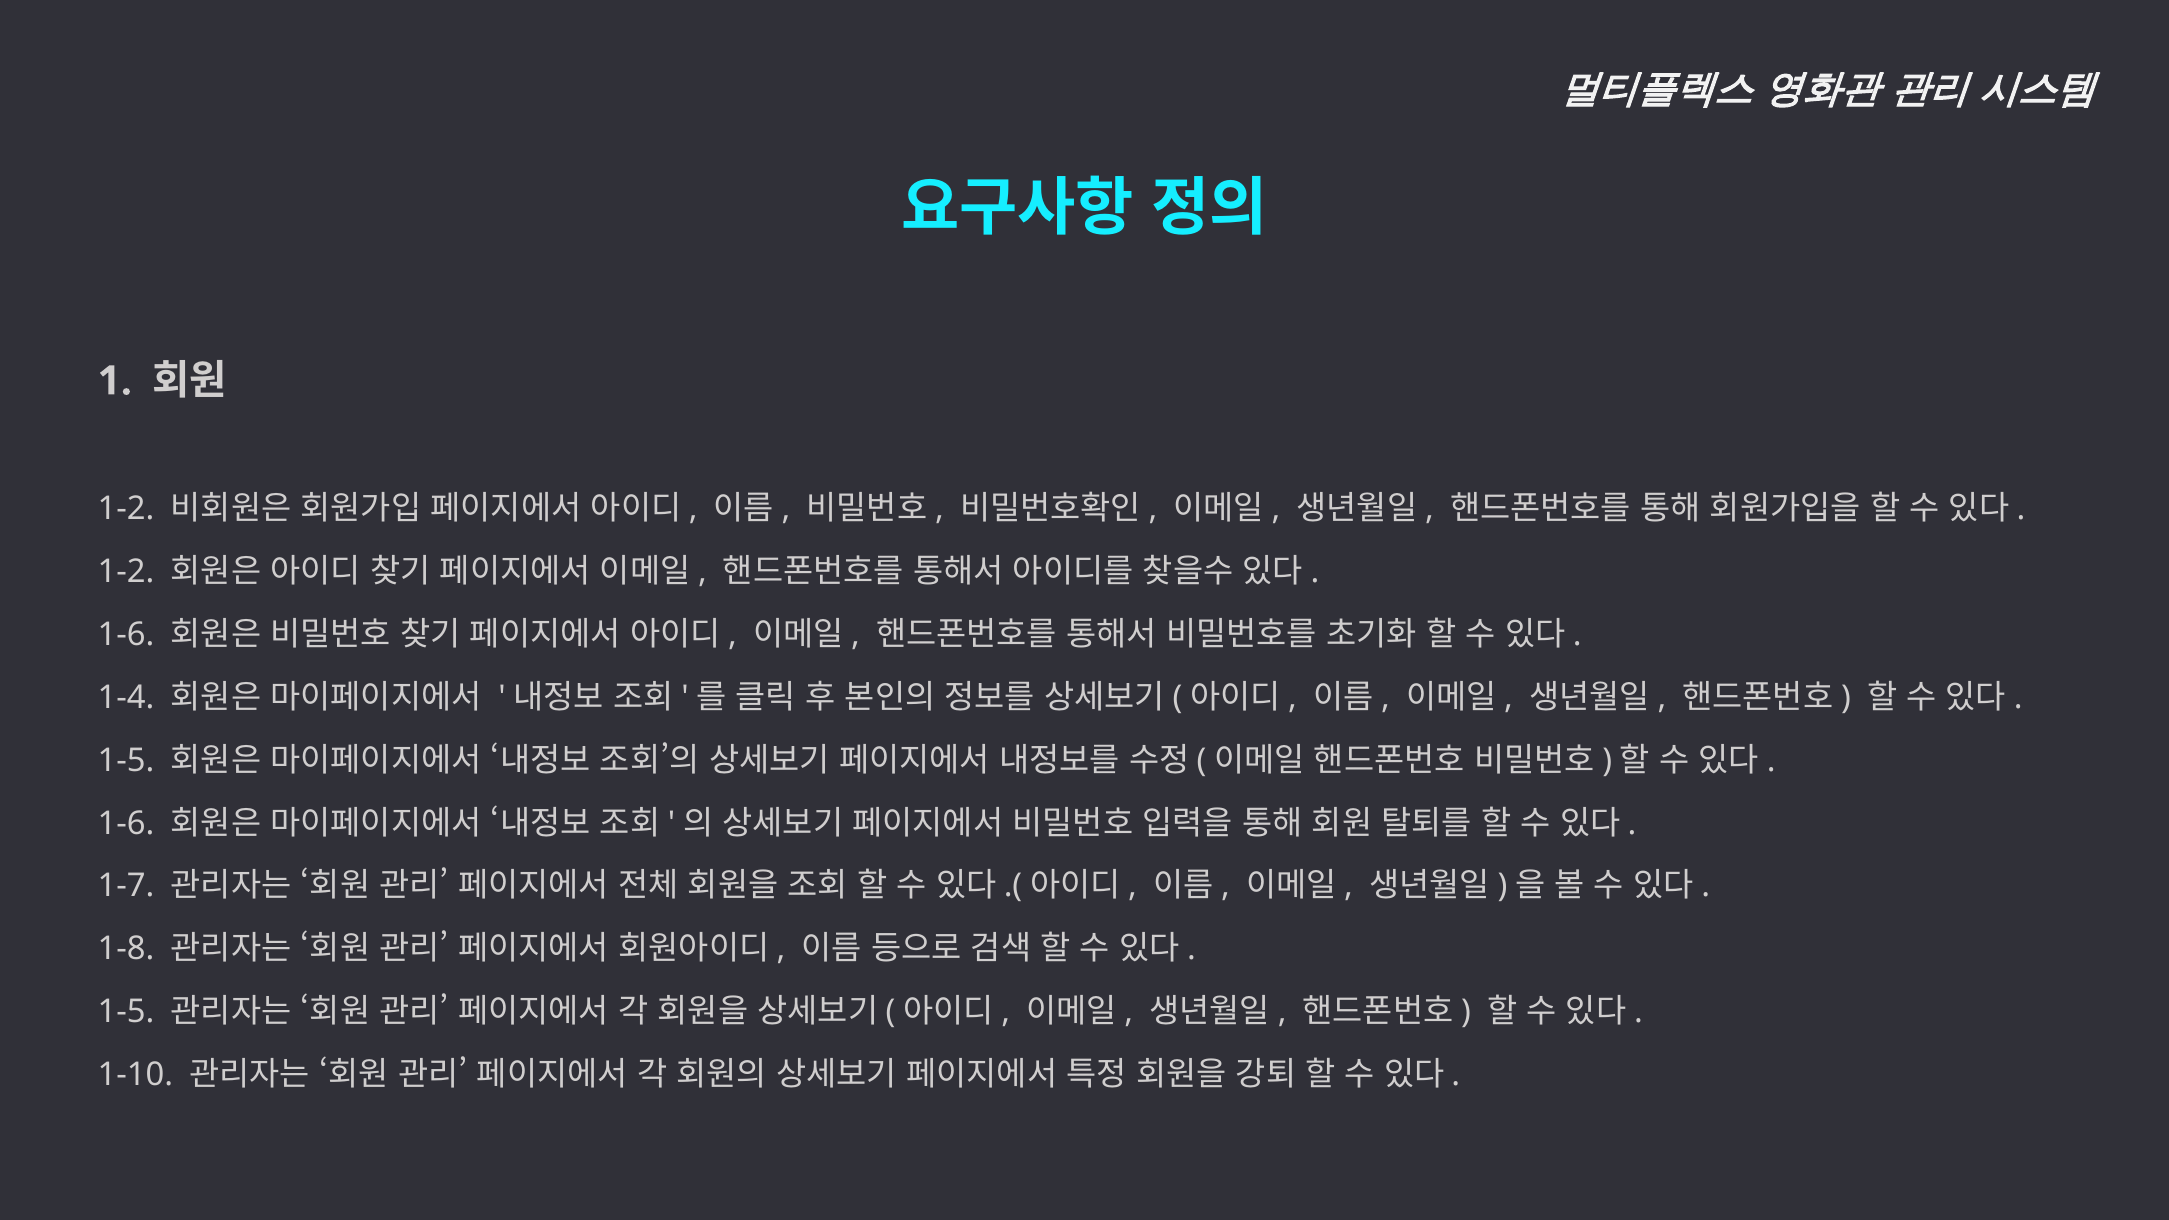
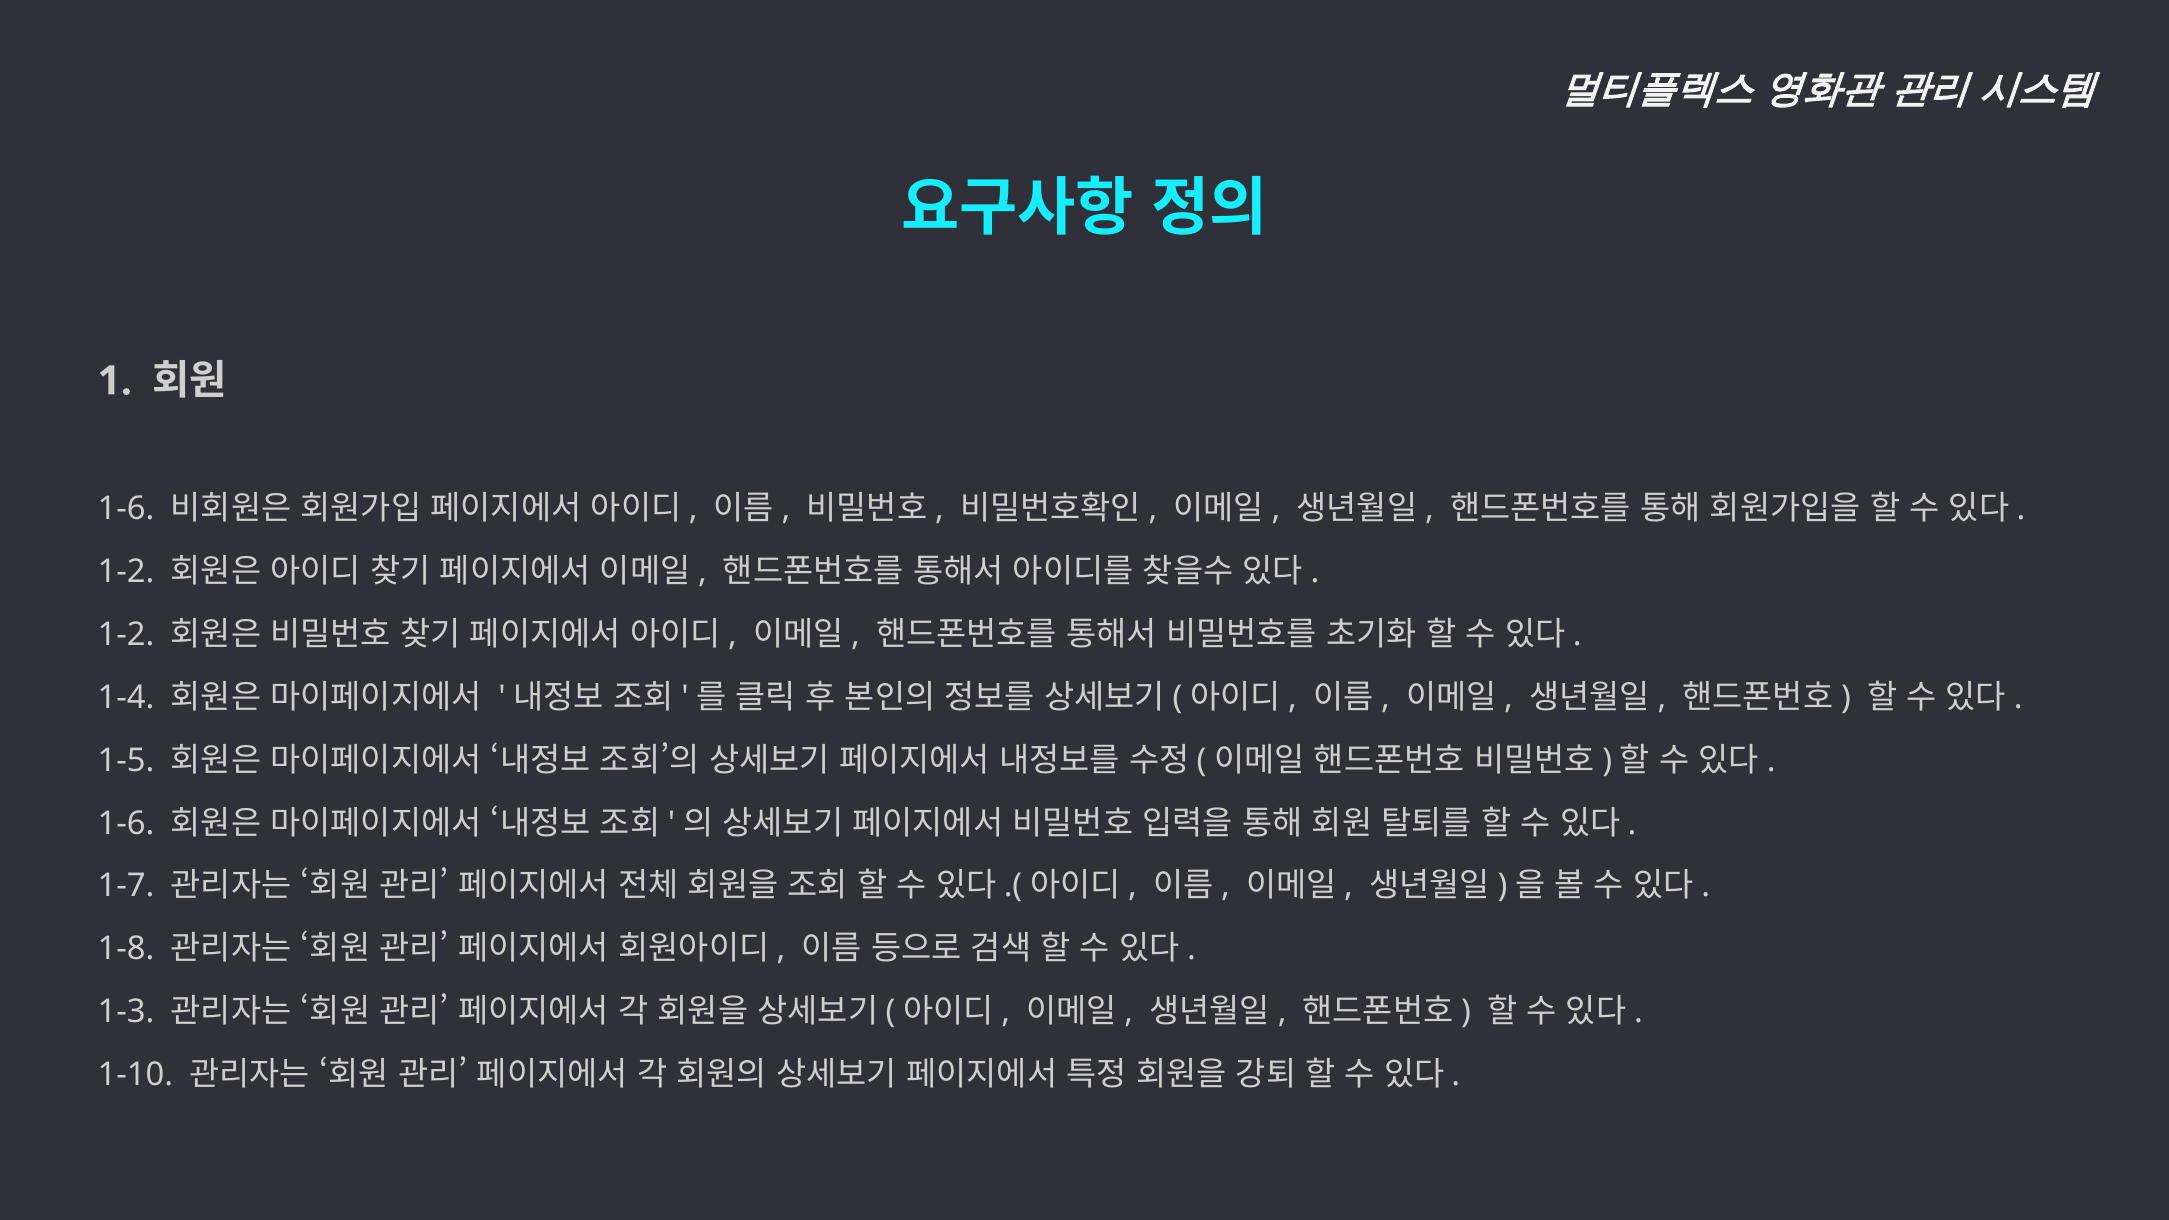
1-2 at (126, 509): 1-2 -> 1-6
1-6 at (126, 635): 1-6 -> 1-2
1-5 at (126, 1012): 1-5 -> 1-3
